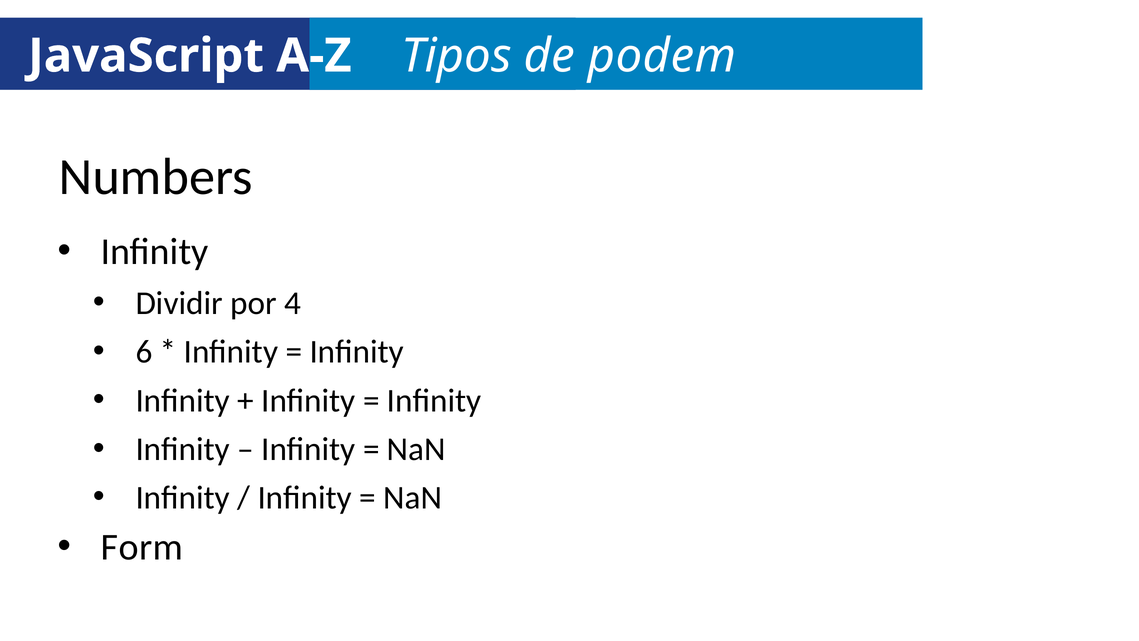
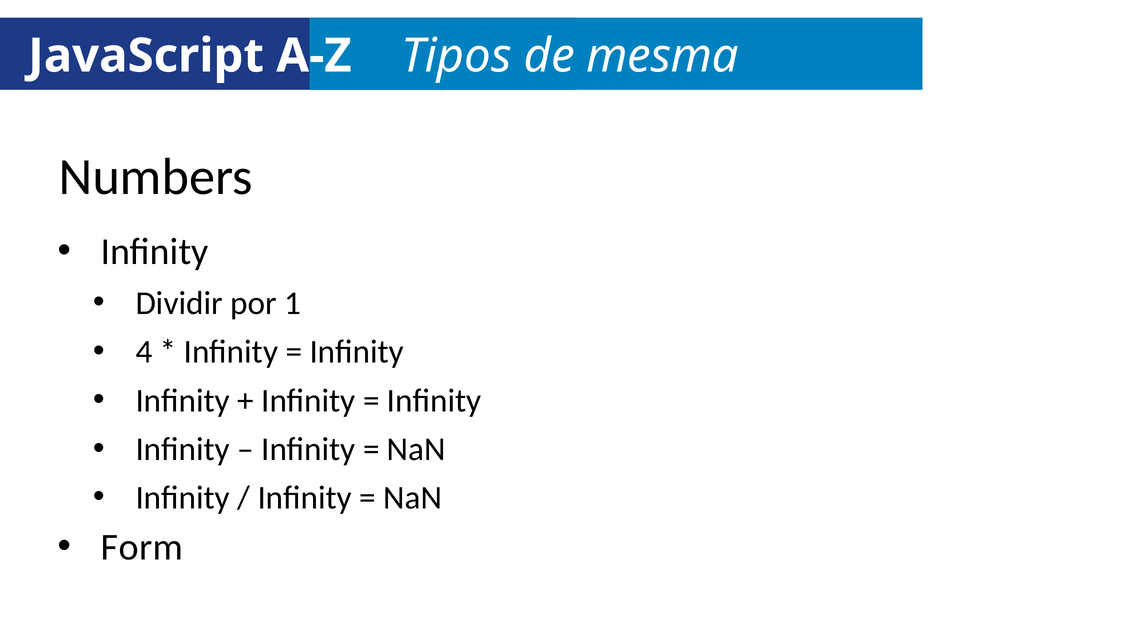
podem: podem -> mesma
4: 4 -> 1
6: 6 -> 4
